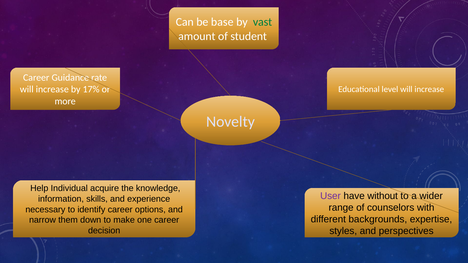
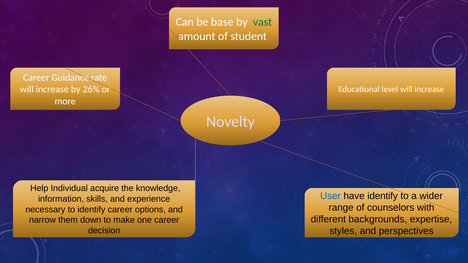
17%: 17% -> 26%
User colour: purple -> blue
have without: without -> identify
